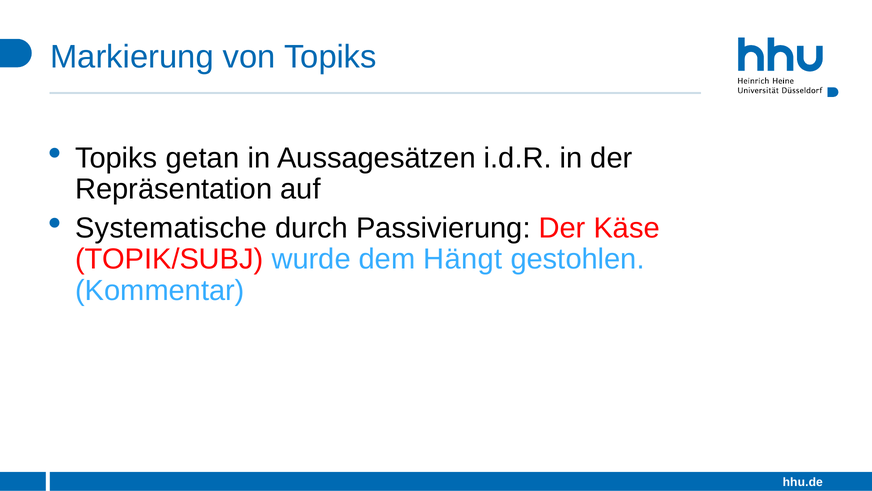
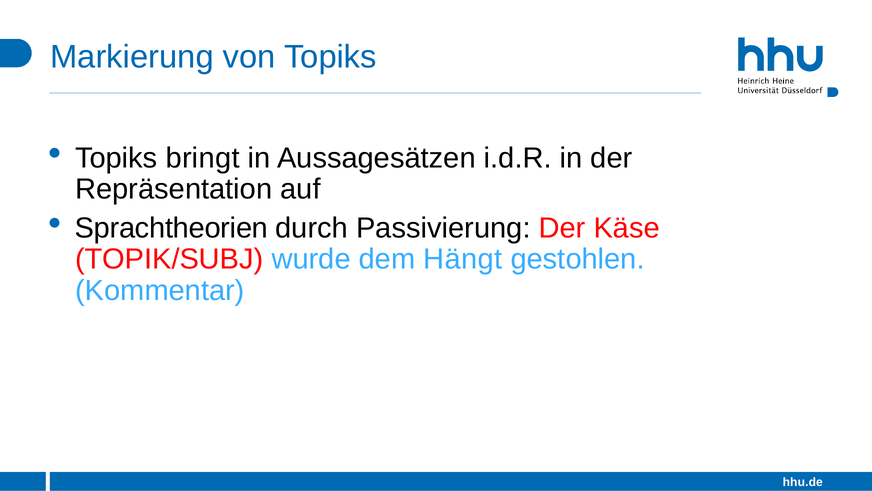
getan: getan -> bringt
Systematische: Systematische -> Sprachtheorien
